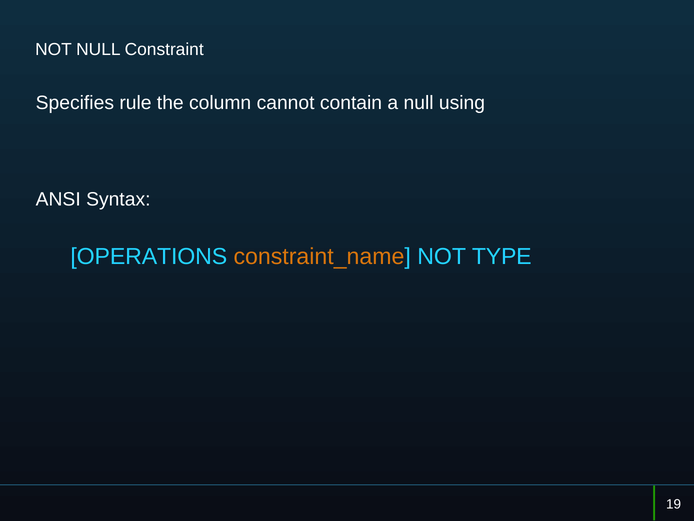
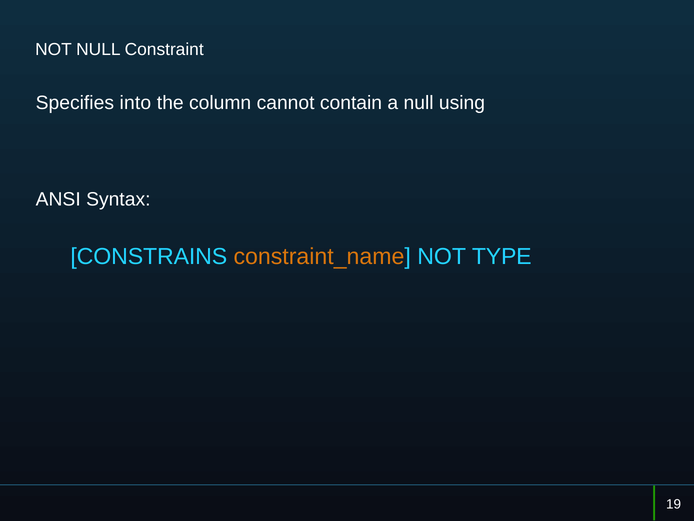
rule: rule -> into
OPERATIONS: OPERATIONS -> CONSTRAINS
